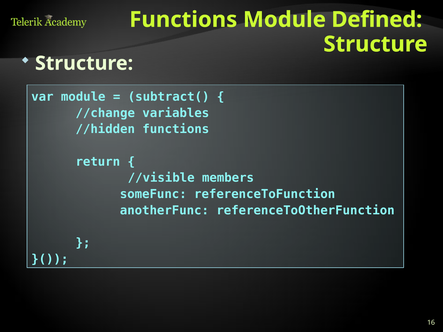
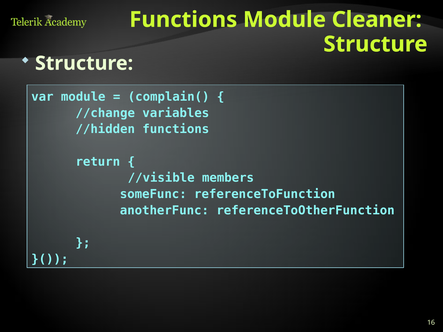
Defined: Defined -> Cleaner
subtract(: subtract( -> complain(
